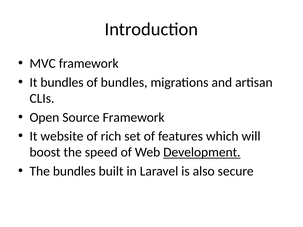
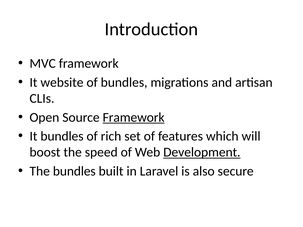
It bundles: bundles -> website
Framework at (134, 117) underline: none -> present
It website: website -> bundles
